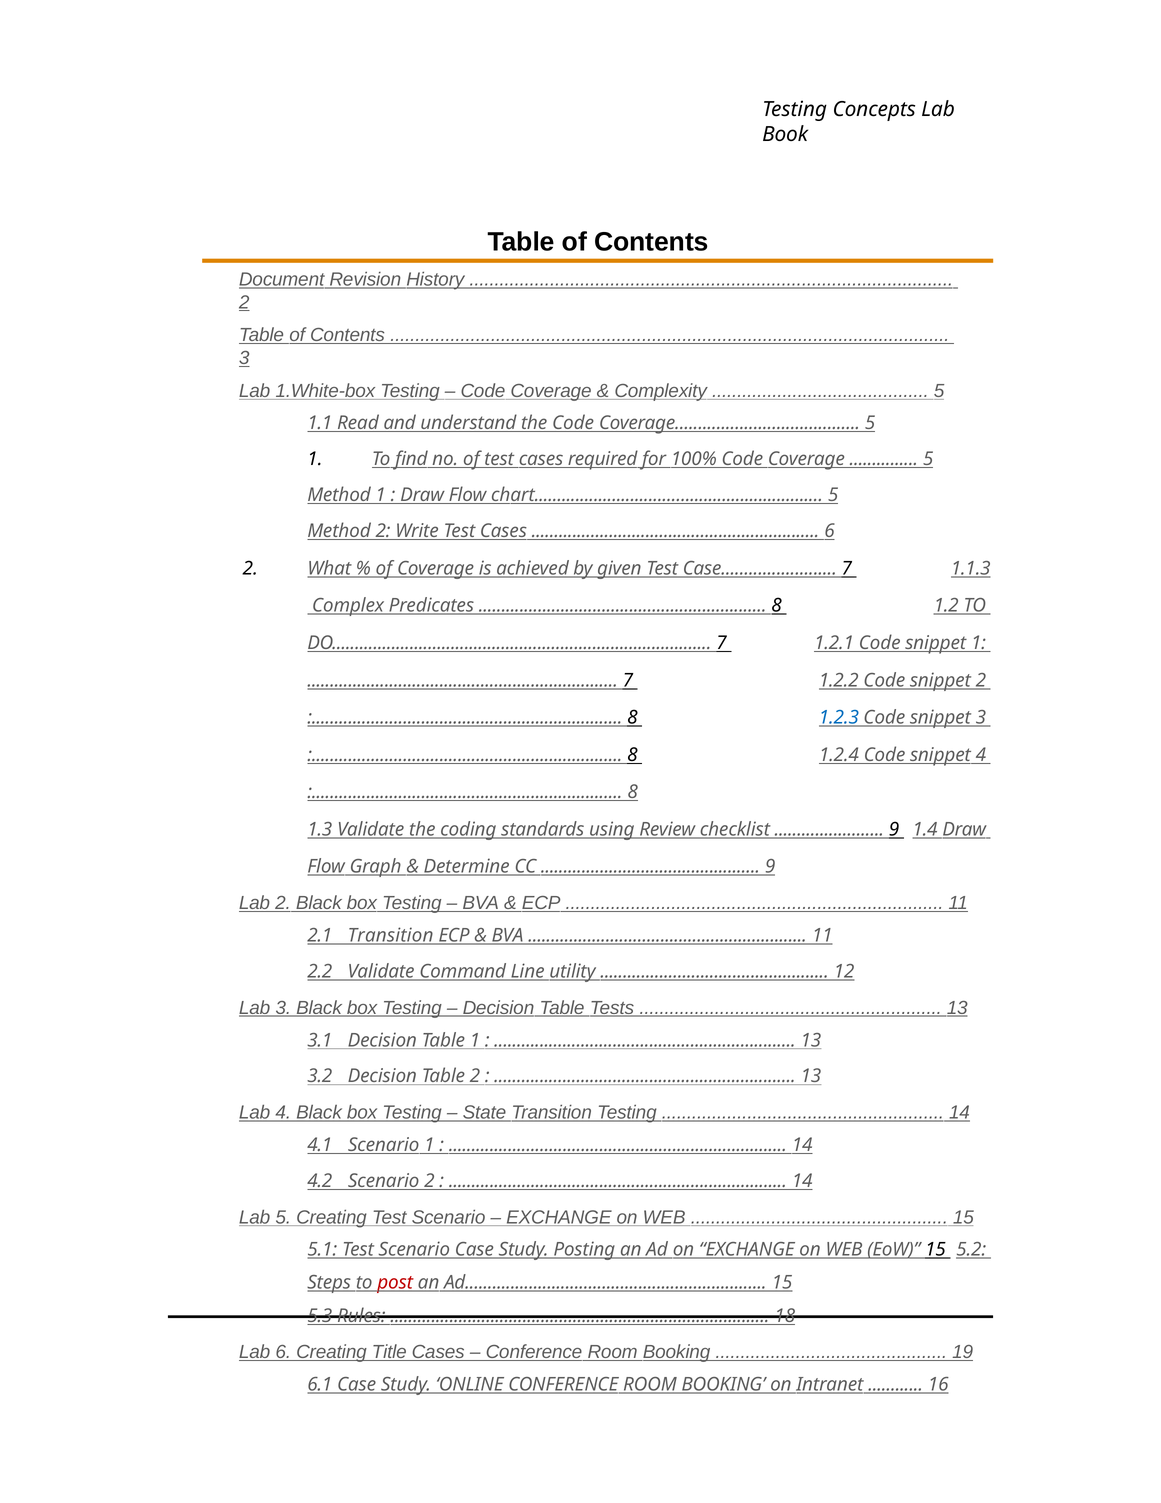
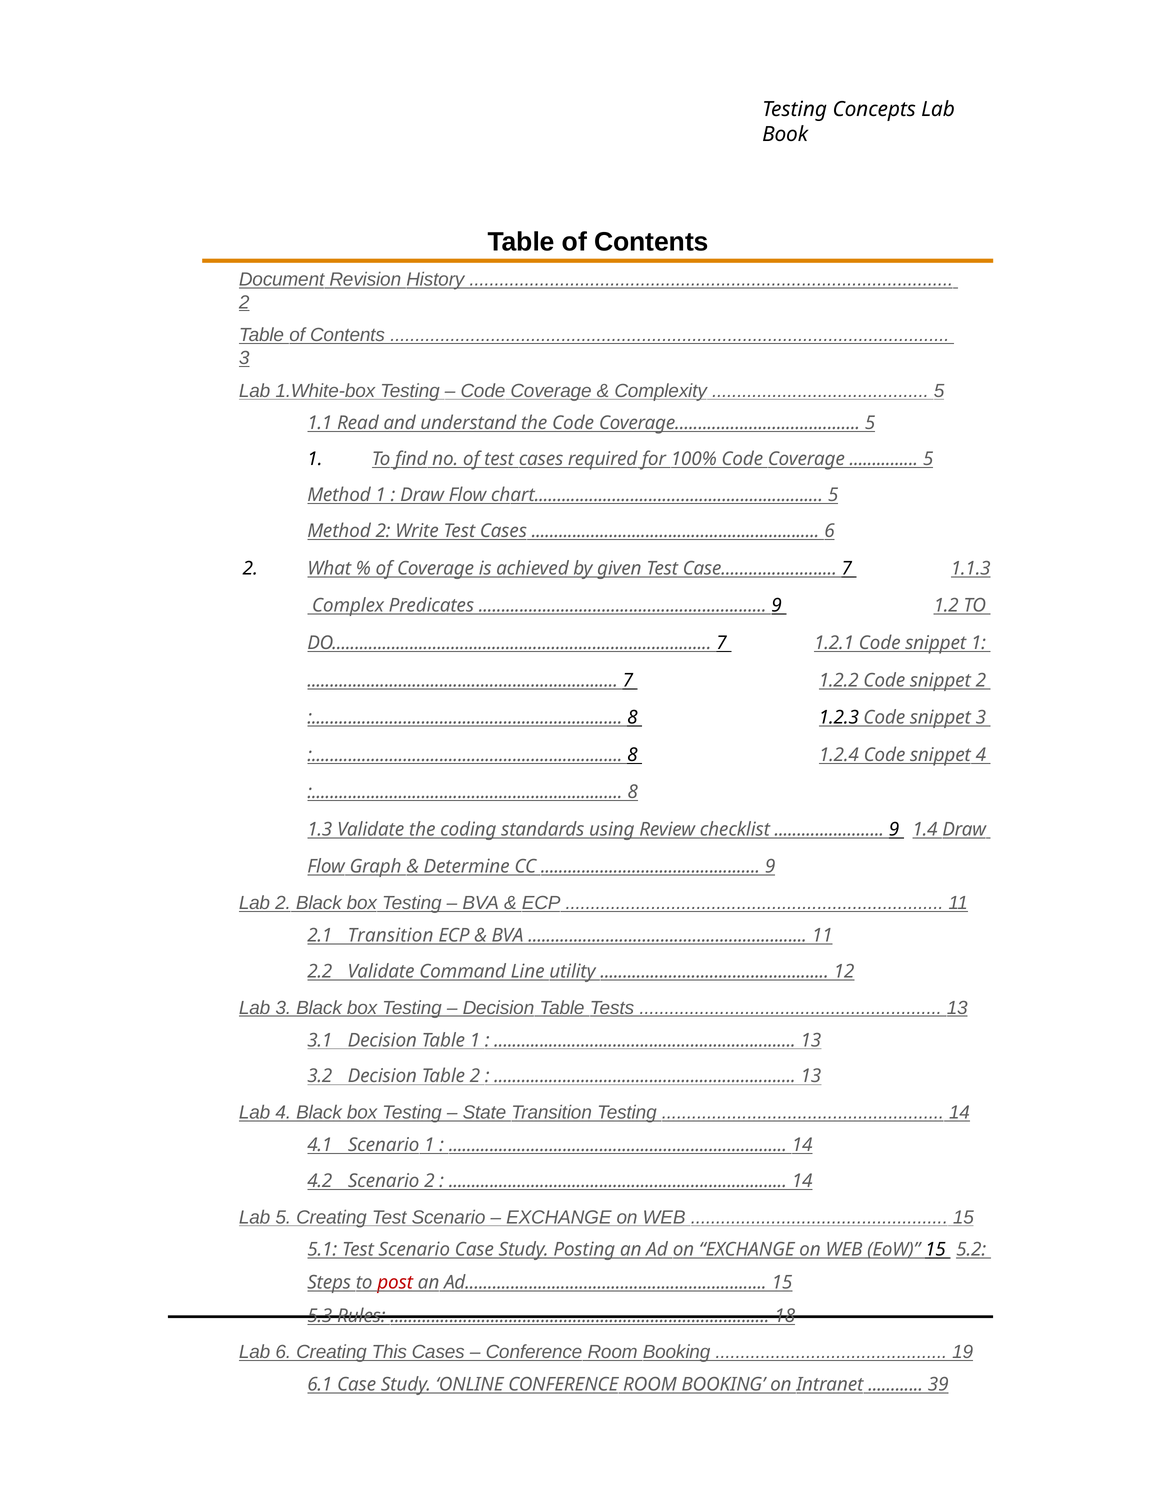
8 at (777, 605): 8 -> 9
1.2.3 colour: blue -> black
Title: Title -> This
16: 16 -> 39
